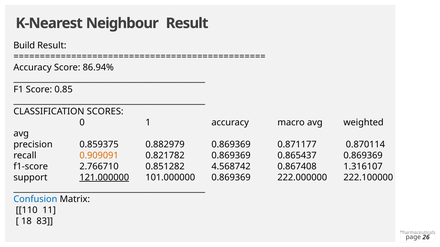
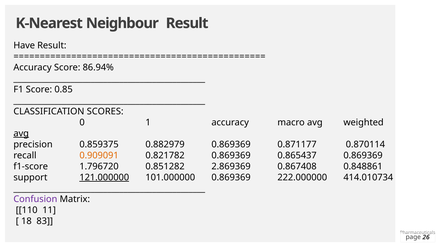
Build: Build -> Have
avg at (21, 134) underline: none -> present
2.766710: 2.766710 -> 1.796720
4.568742: 4.568742 -> 2.869369
1.316107: 1.316107 -> 0.848861
222.100000: 222.100000 -> 414.010734
Confusion colour: blue -> purple
